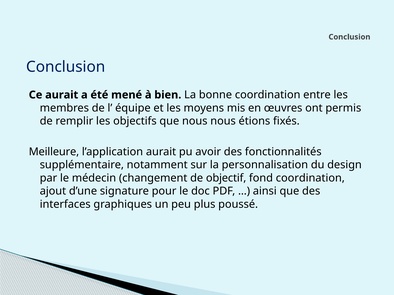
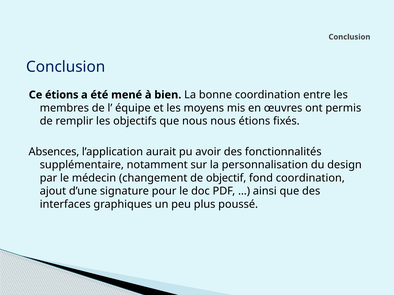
Ce aurait: aurait -> étions
Meilleure: Meilleure -> Absences
